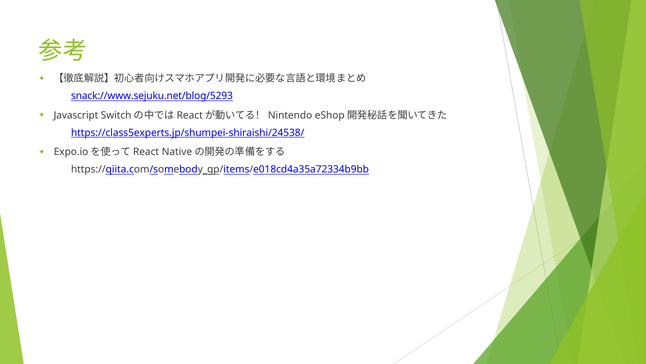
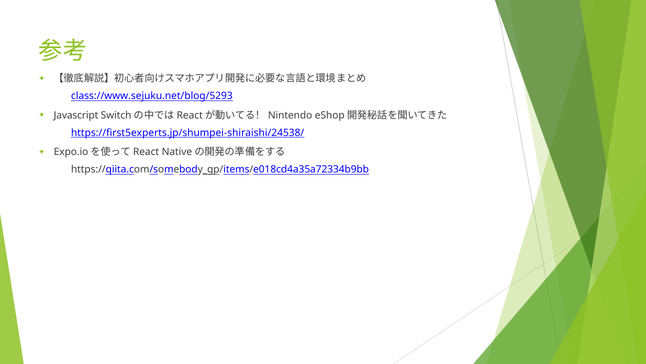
snack://www.sejuku.net/blog/5293: snack://www.sejuku.net/blog/5293 -> class://www.sejuku.net/blog/5293
https://class5experts.jp/shumpei-shiraishi/24538/: https://class5experts.jp/shumpei-shiraishi/24538/ -> https://first5experts.jp/shumpei-shiraishi/24538/
